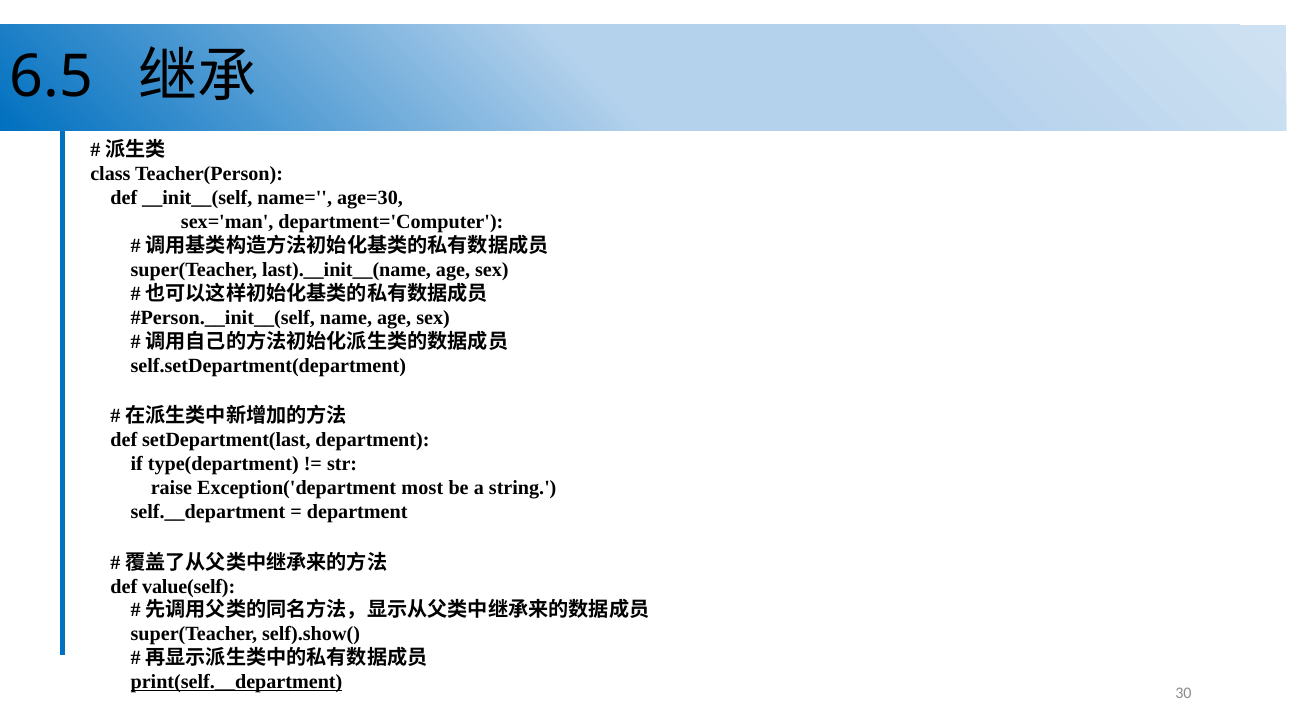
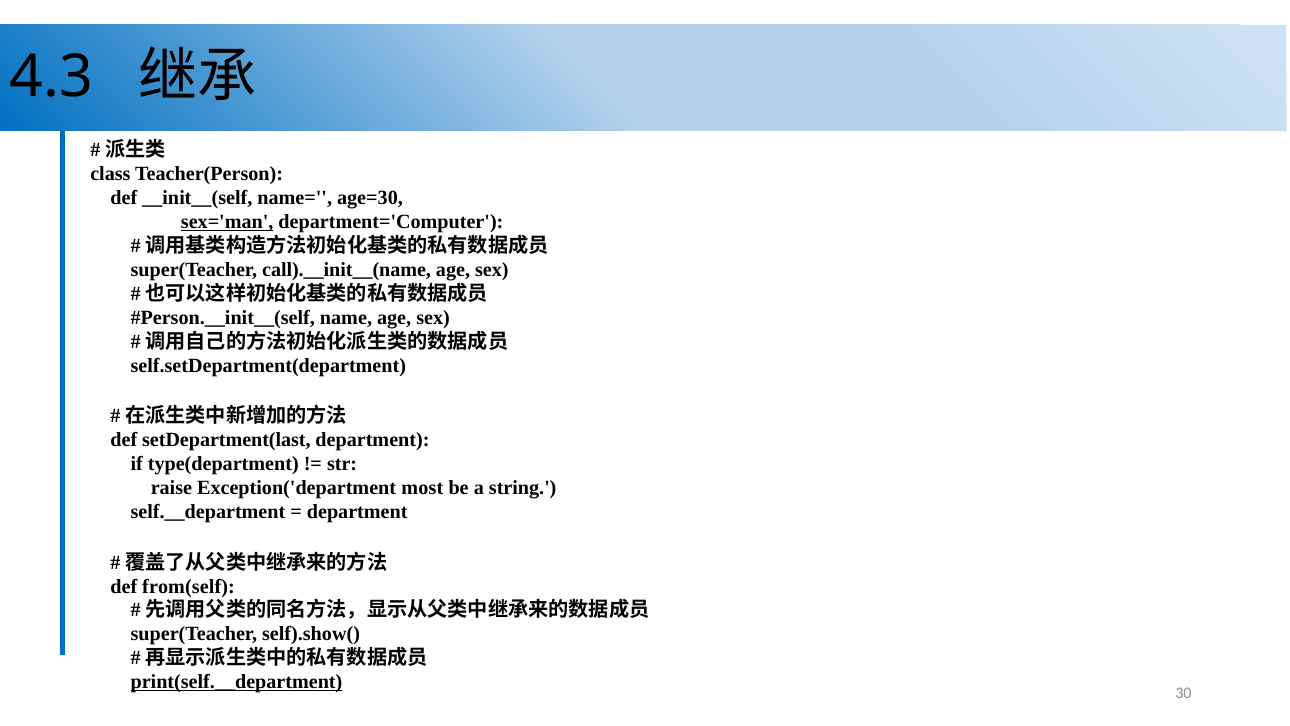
6.5: 6.5 -> 4.3
sex='man underline: none -> present
last).__init__(name: last).__init__(name -> call).__init__(name
value(self: value(self -> from(self
